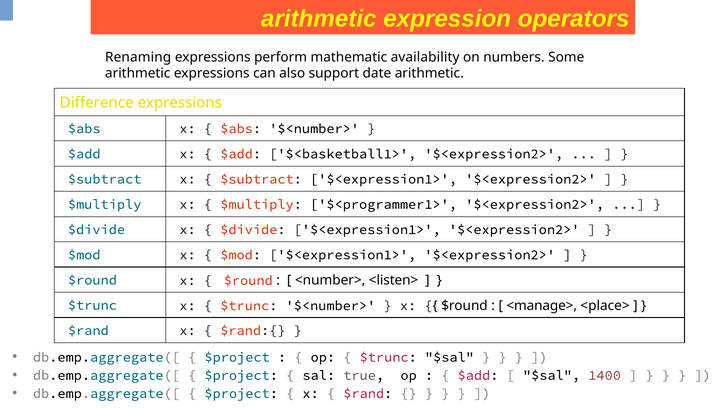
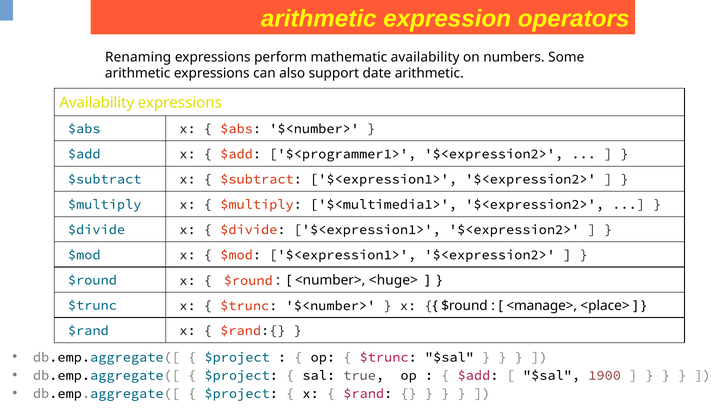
Difference at (97, 103): Difference -> Availability
$<basketball1>: $<basketball1> -> $<programmer1>
$<programmer1>: $<programmer1> -> $<multimedia1>
<listen>: <listen> -> <huge>
1400: 1400 -> 1900
